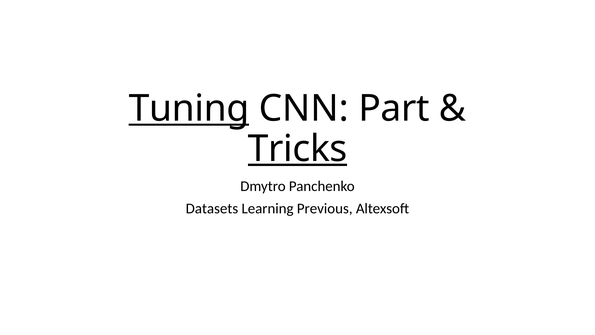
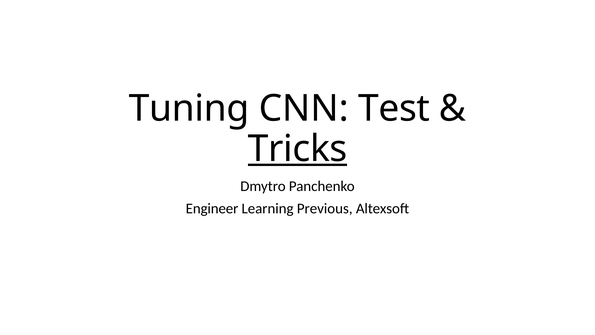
Tuning underline: present -> none
Part: Part -> Test
Datasets: Datasets -> Engineer
